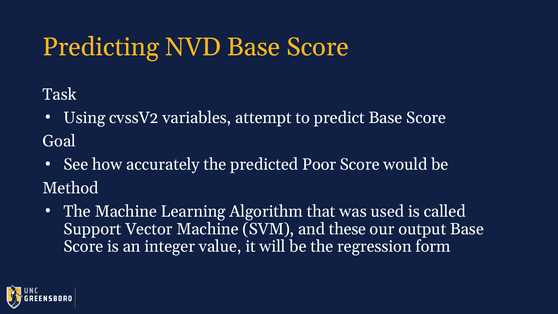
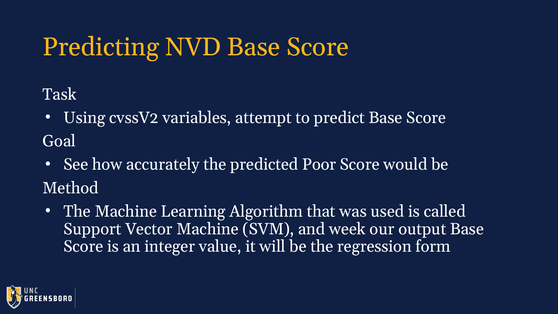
these: these -> week
